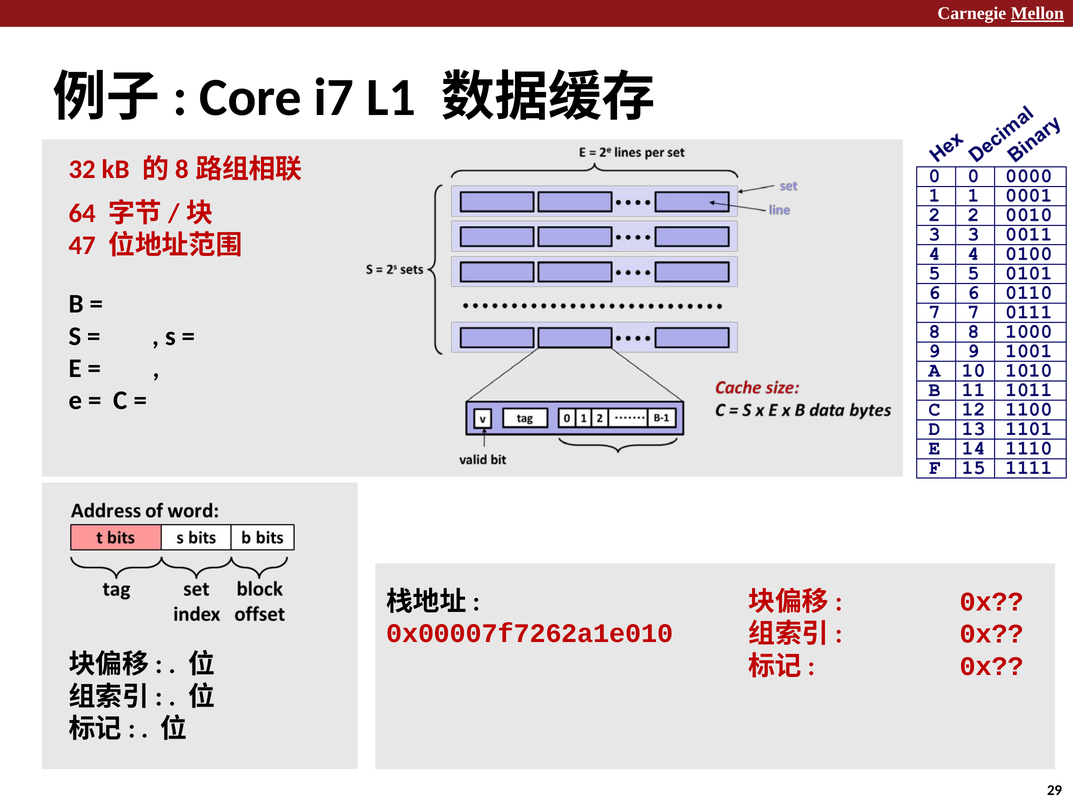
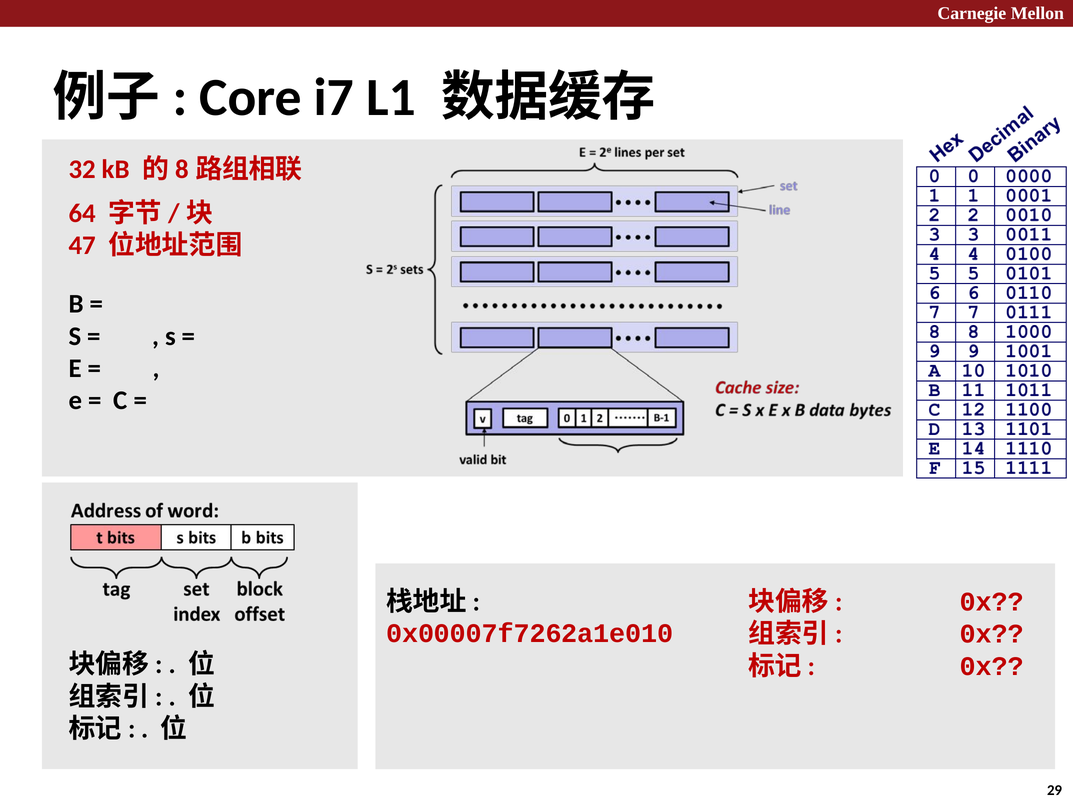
Mellon underline: present -> none
